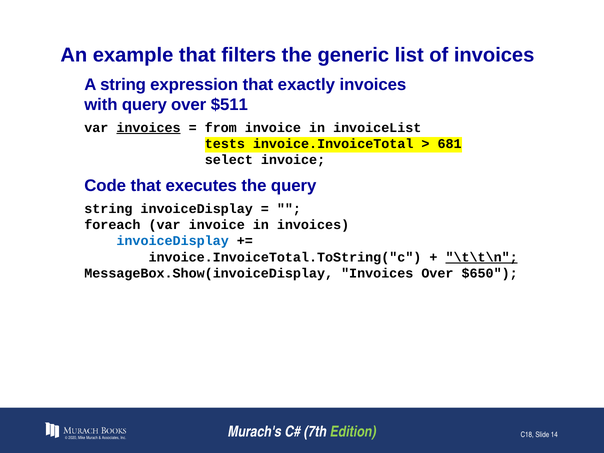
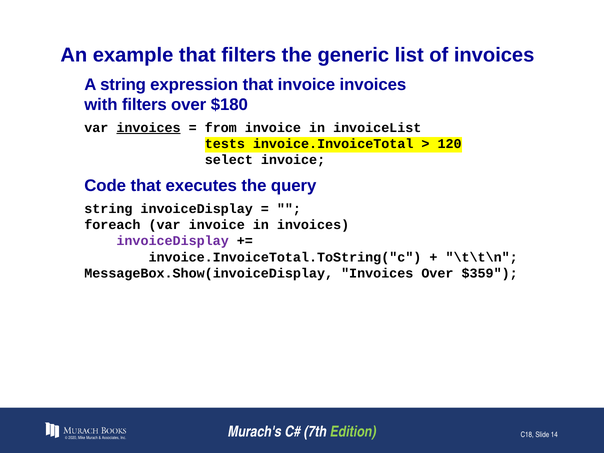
that exactly: exactly -> invoice
with query: query -> filters
$511: $511 -> $180
681: 681 -> 120
invoiceDisplay at (173, 241) colour: blue -> purple
\t\t\n underline: present -> none
$650: $650 -> $359
